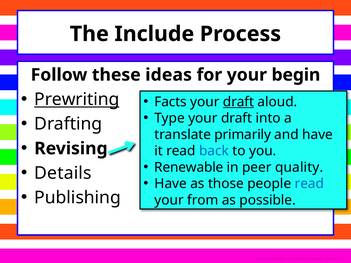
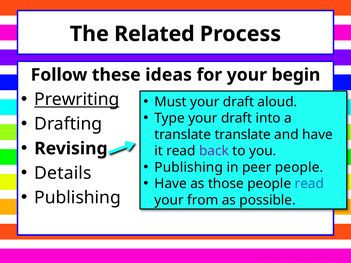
Include: Include -> Related
Facts: Facts -> Must
draft at (238, 102) underline: present -> none
translate primarily: primarily -> translate
back colour: blue -> purple
Renewable at (189, 167): Renewable -> Publishing
peer quality: quality -> people
